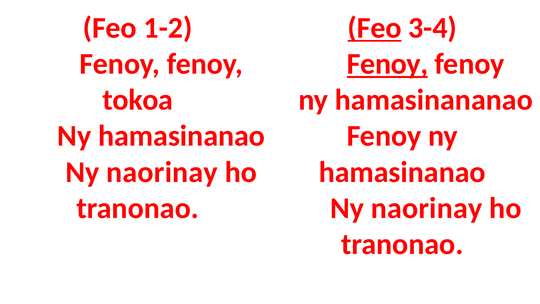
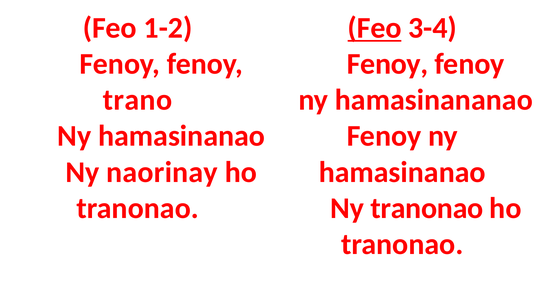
Fenoy at (387, 64) underline: present -> none
tokoa: tokoa -> trano
naorinay at (427, 208): naorinay -> tranonao
